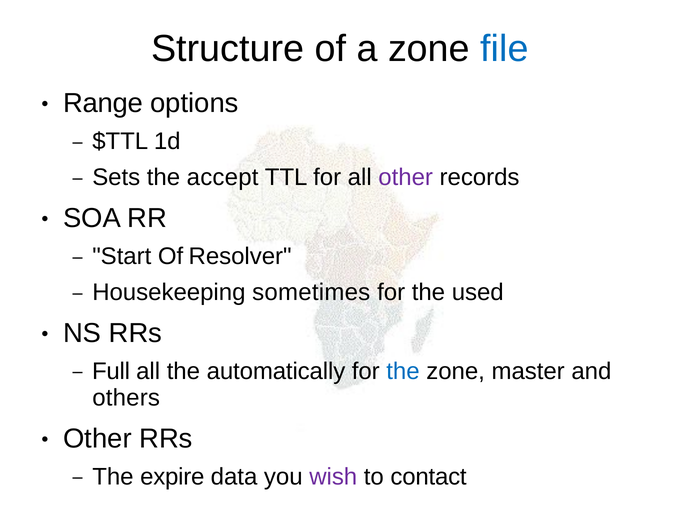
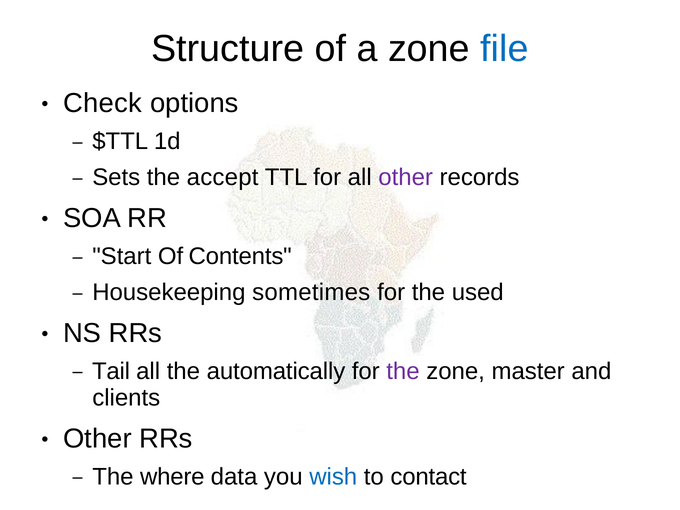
Range: Range -> Check
Resolver: Resolver -> Contents
Full: Full -> Tail
the at (403, 371) colour: blue -> purple
others: others -> clients
expire: expire -> where
wish colour: purple -> blue
